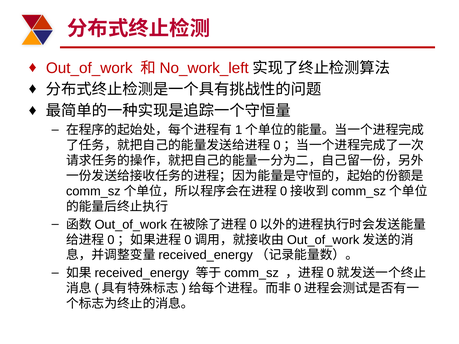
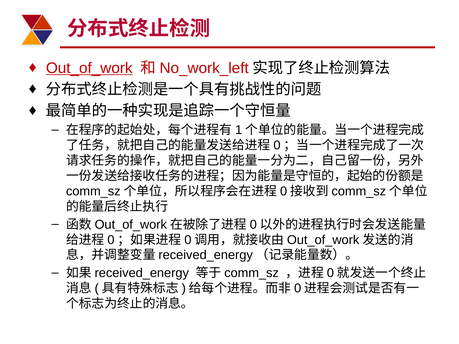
Out_of_work underline: none -> present
